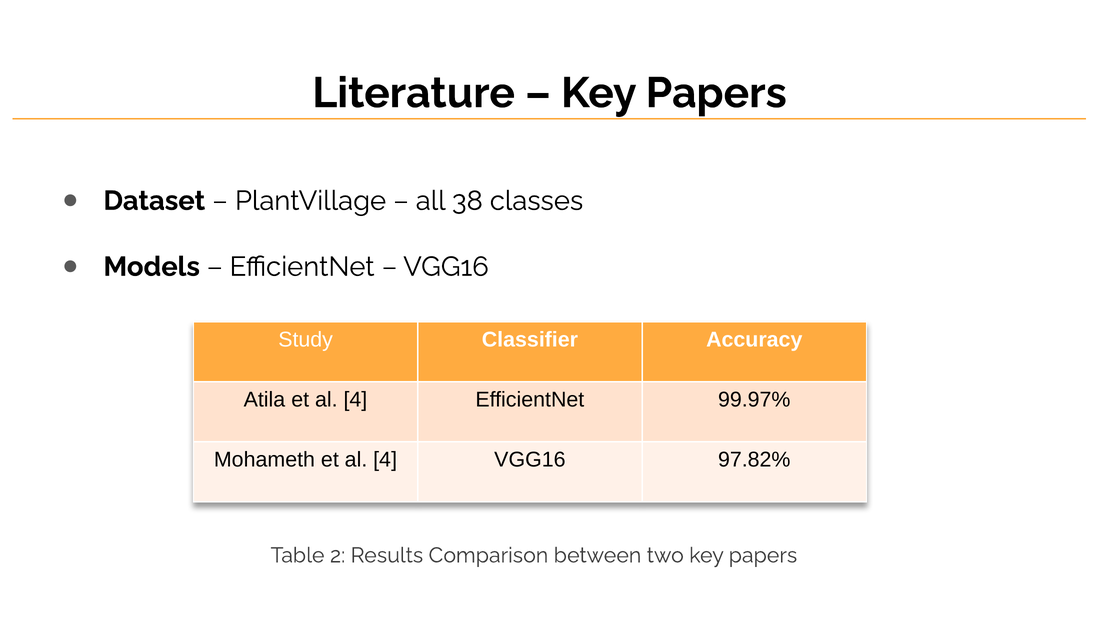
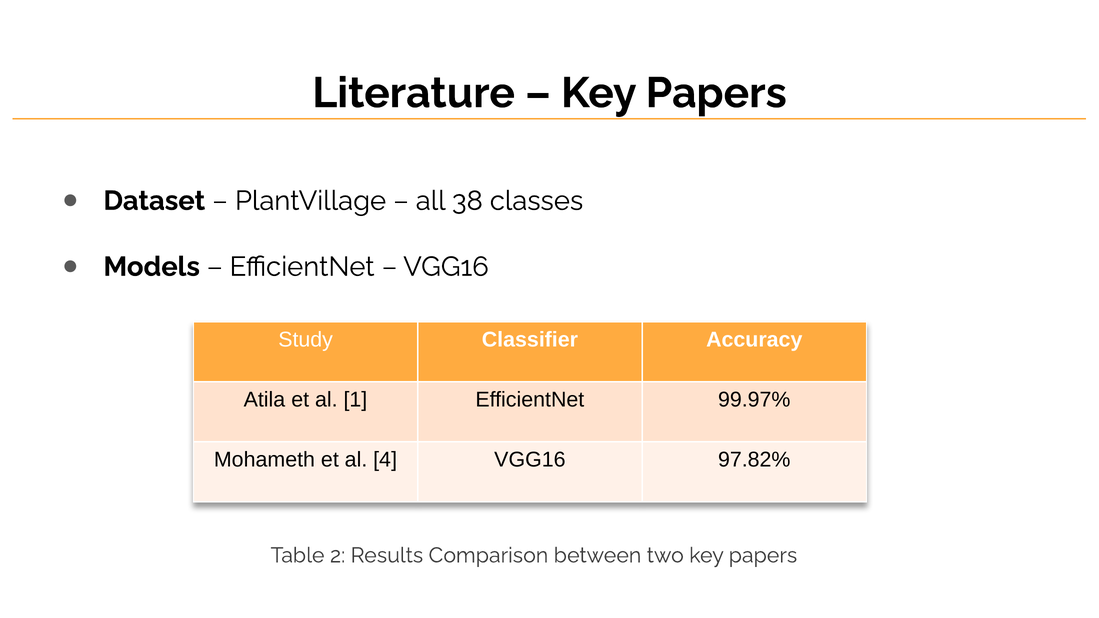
Atila et al 4: 4 -> 1
